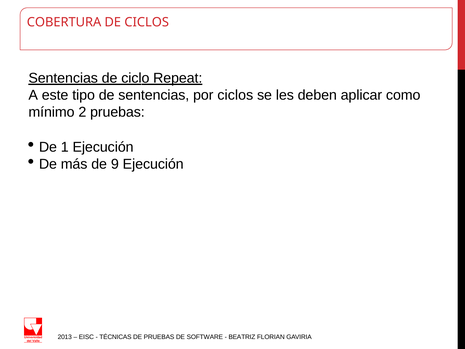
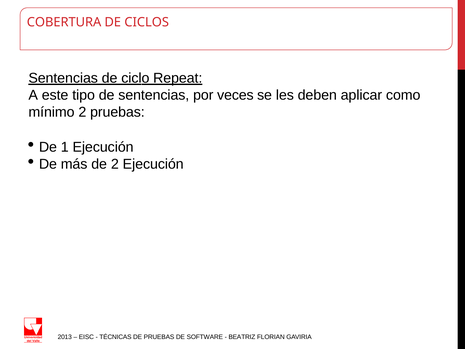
por ciclos: ciclos -> veces
de 9: 9 -> 2
